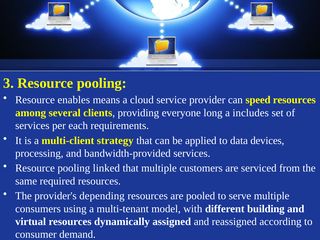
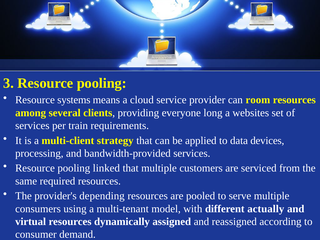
enables: enables -> systems
speed: speed -> room
includes: includes -> websites
each: each -> train
building: building -> actually
